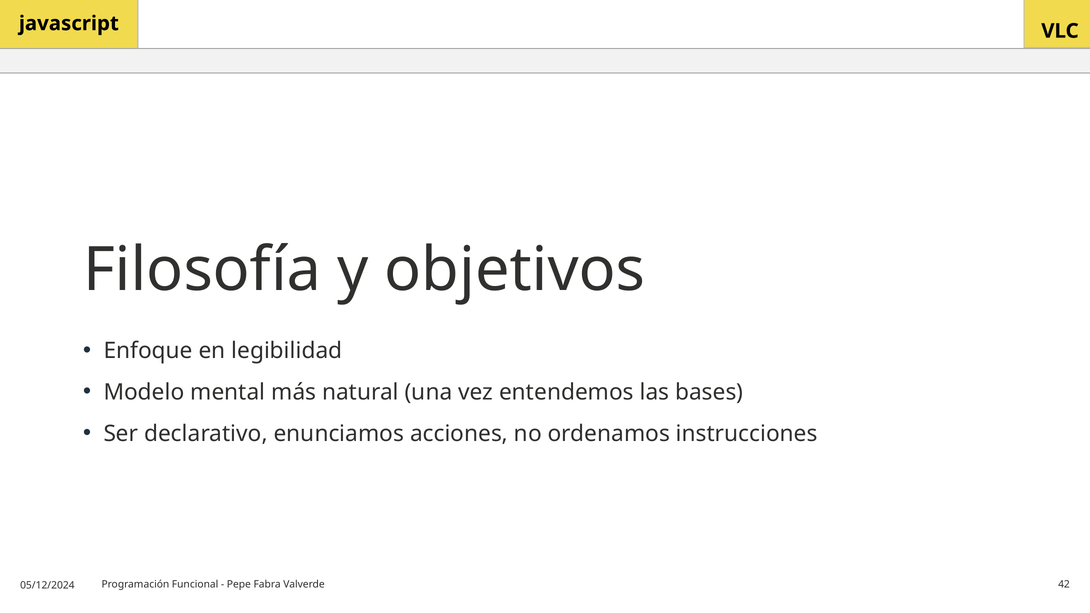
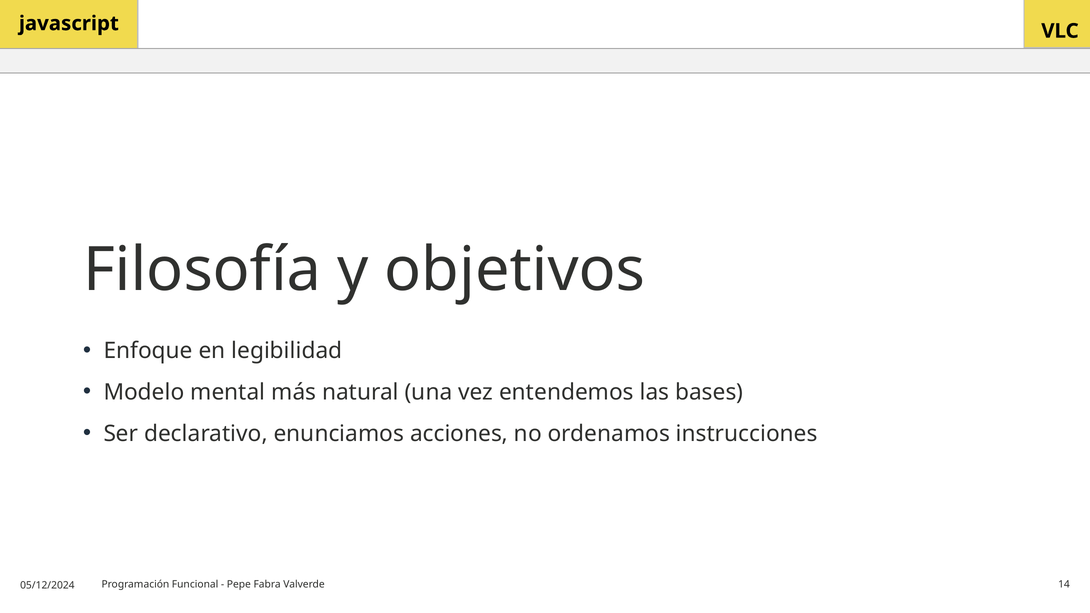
42: 42 -> 14
